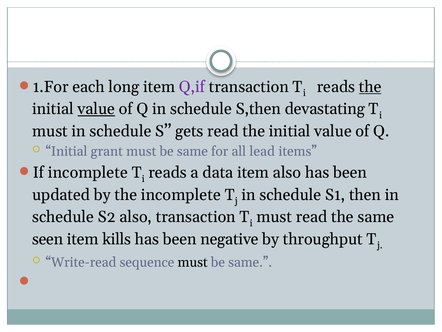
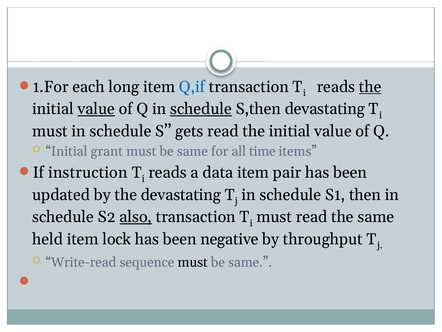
Q,if colour: purple -> blue
schedule at (201, 109) underline: none -> present
lead: lead -> time
If incomplete: incomplete -> instruction
item also: also -> pair
the incomplete: incomplete -> devastating
also at (136, 217) underline: none -> present
seen: seen -> held
kills: kills -> lock
